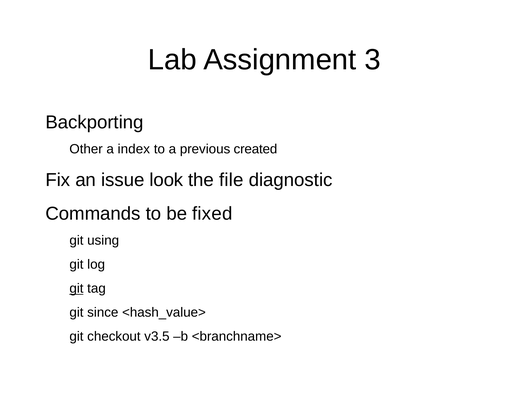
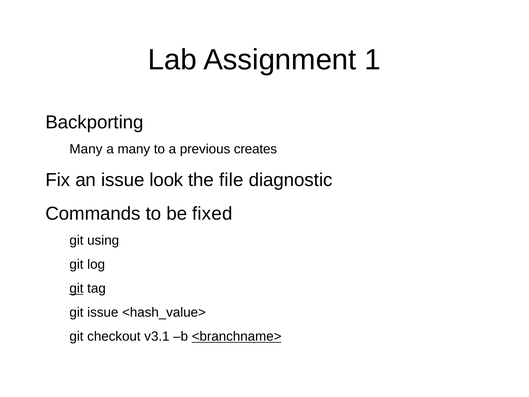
3: 3 -> 1
Other at (86, 149): Other -> Many
a index: index -> many
created: created -> creates
git since: since -> issue
v3.5: v3.5 -> v3.1
<branchname> underline: none -> present
